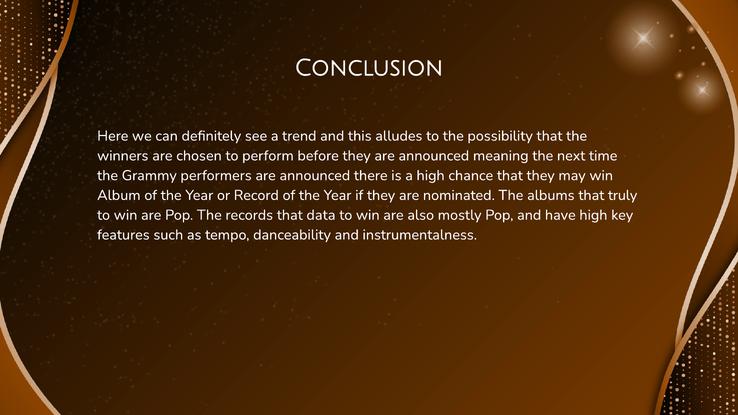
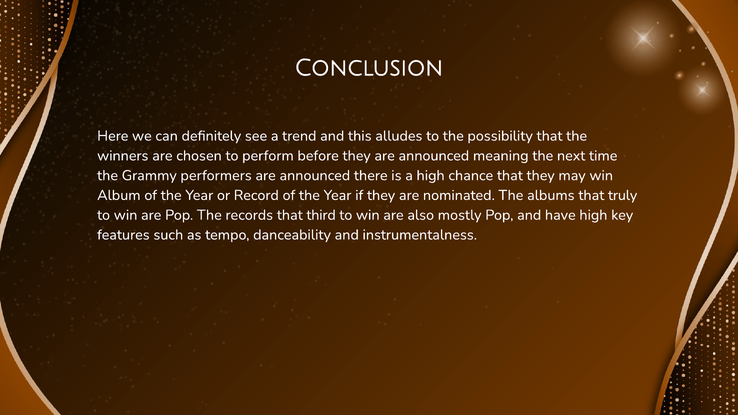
data: data -> third
